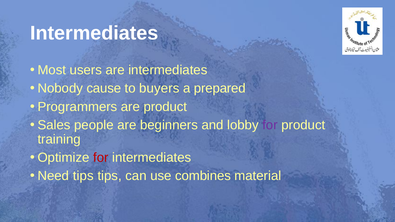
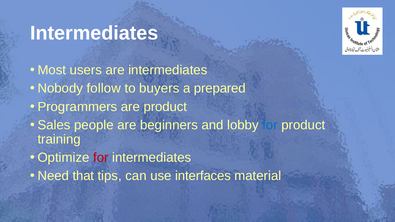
cause: cause -> follow
for at (270, 125) colour: purple -> blue
Need tips: tips -> that
combines: combines -> interfaces
